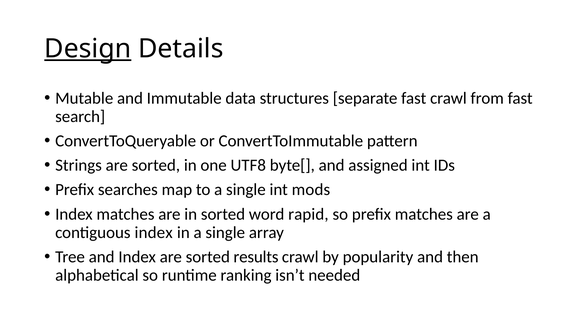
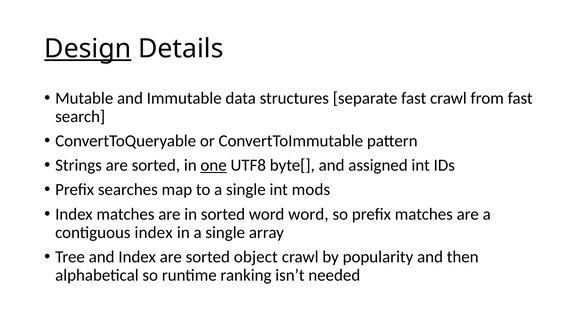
one underline: none -> present
word rapid: rapid -> word
results: results -> object
